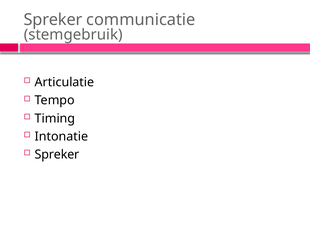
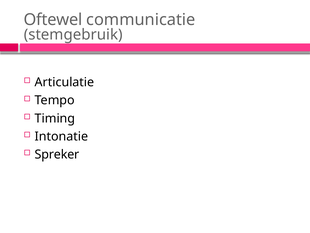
Spreker at (53, 20): Spreker -> Oftewel
